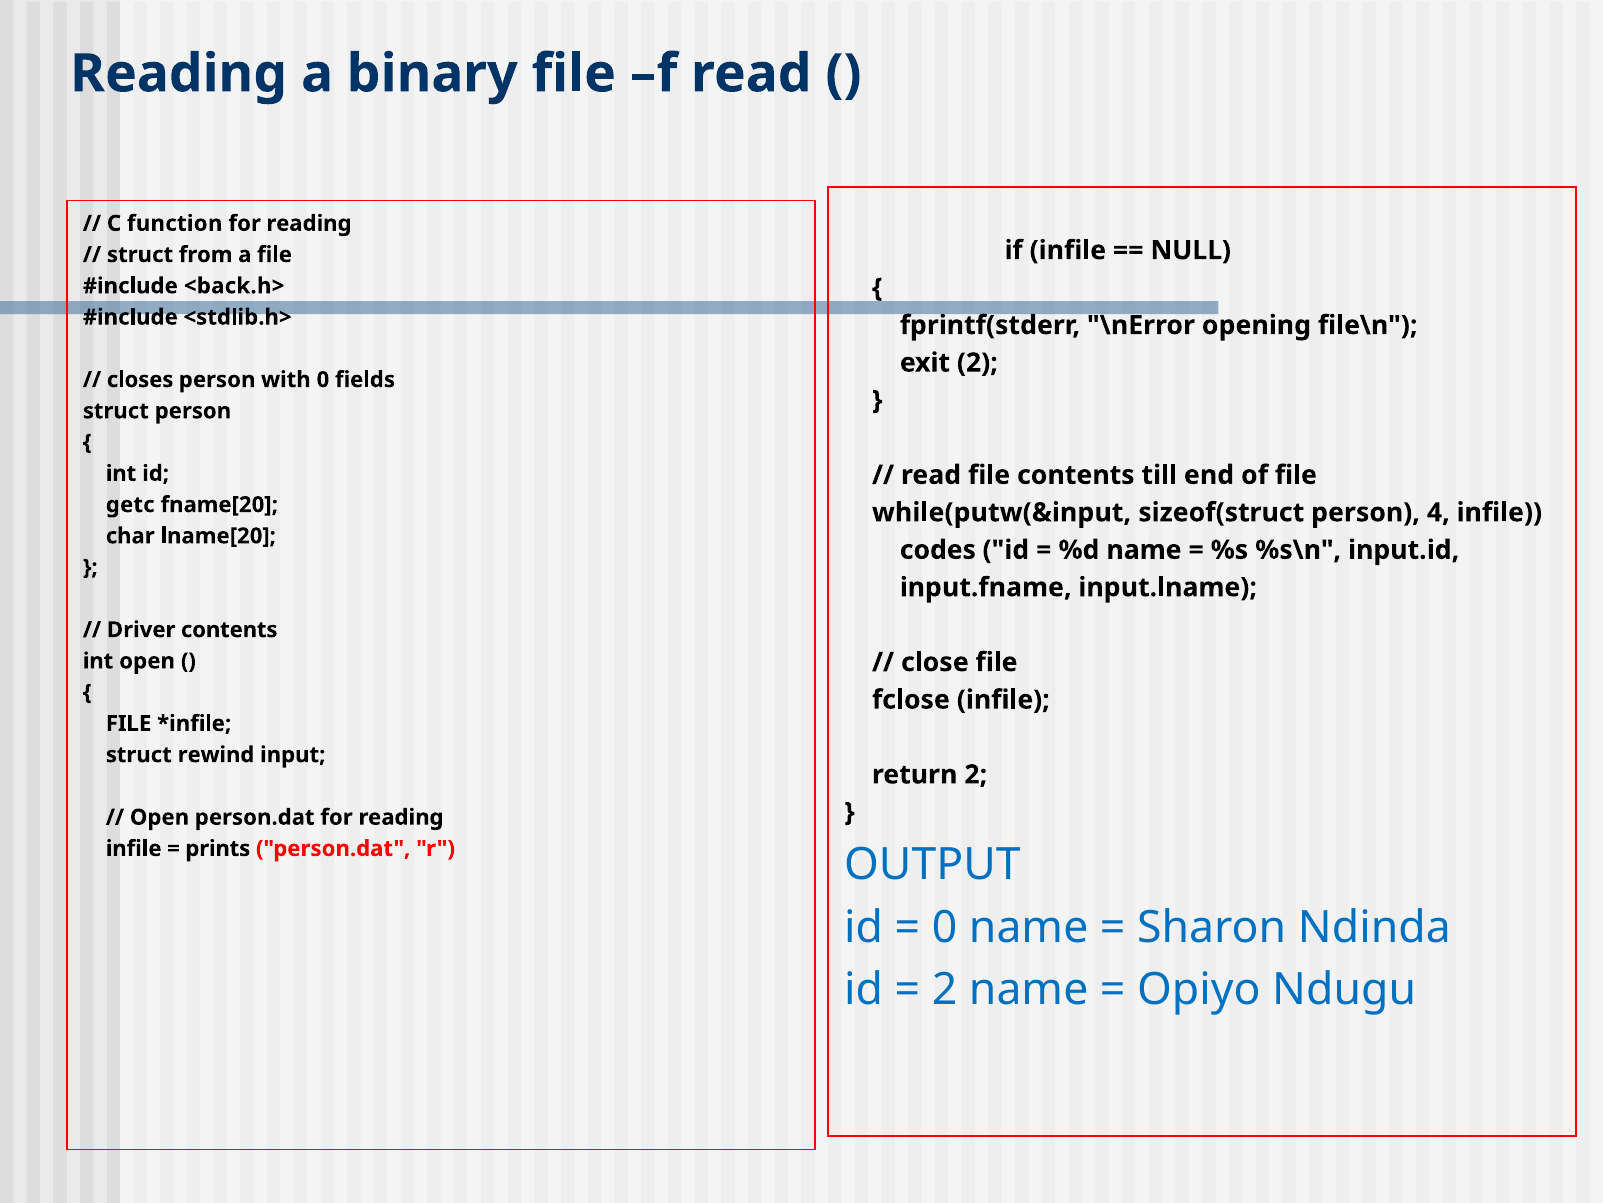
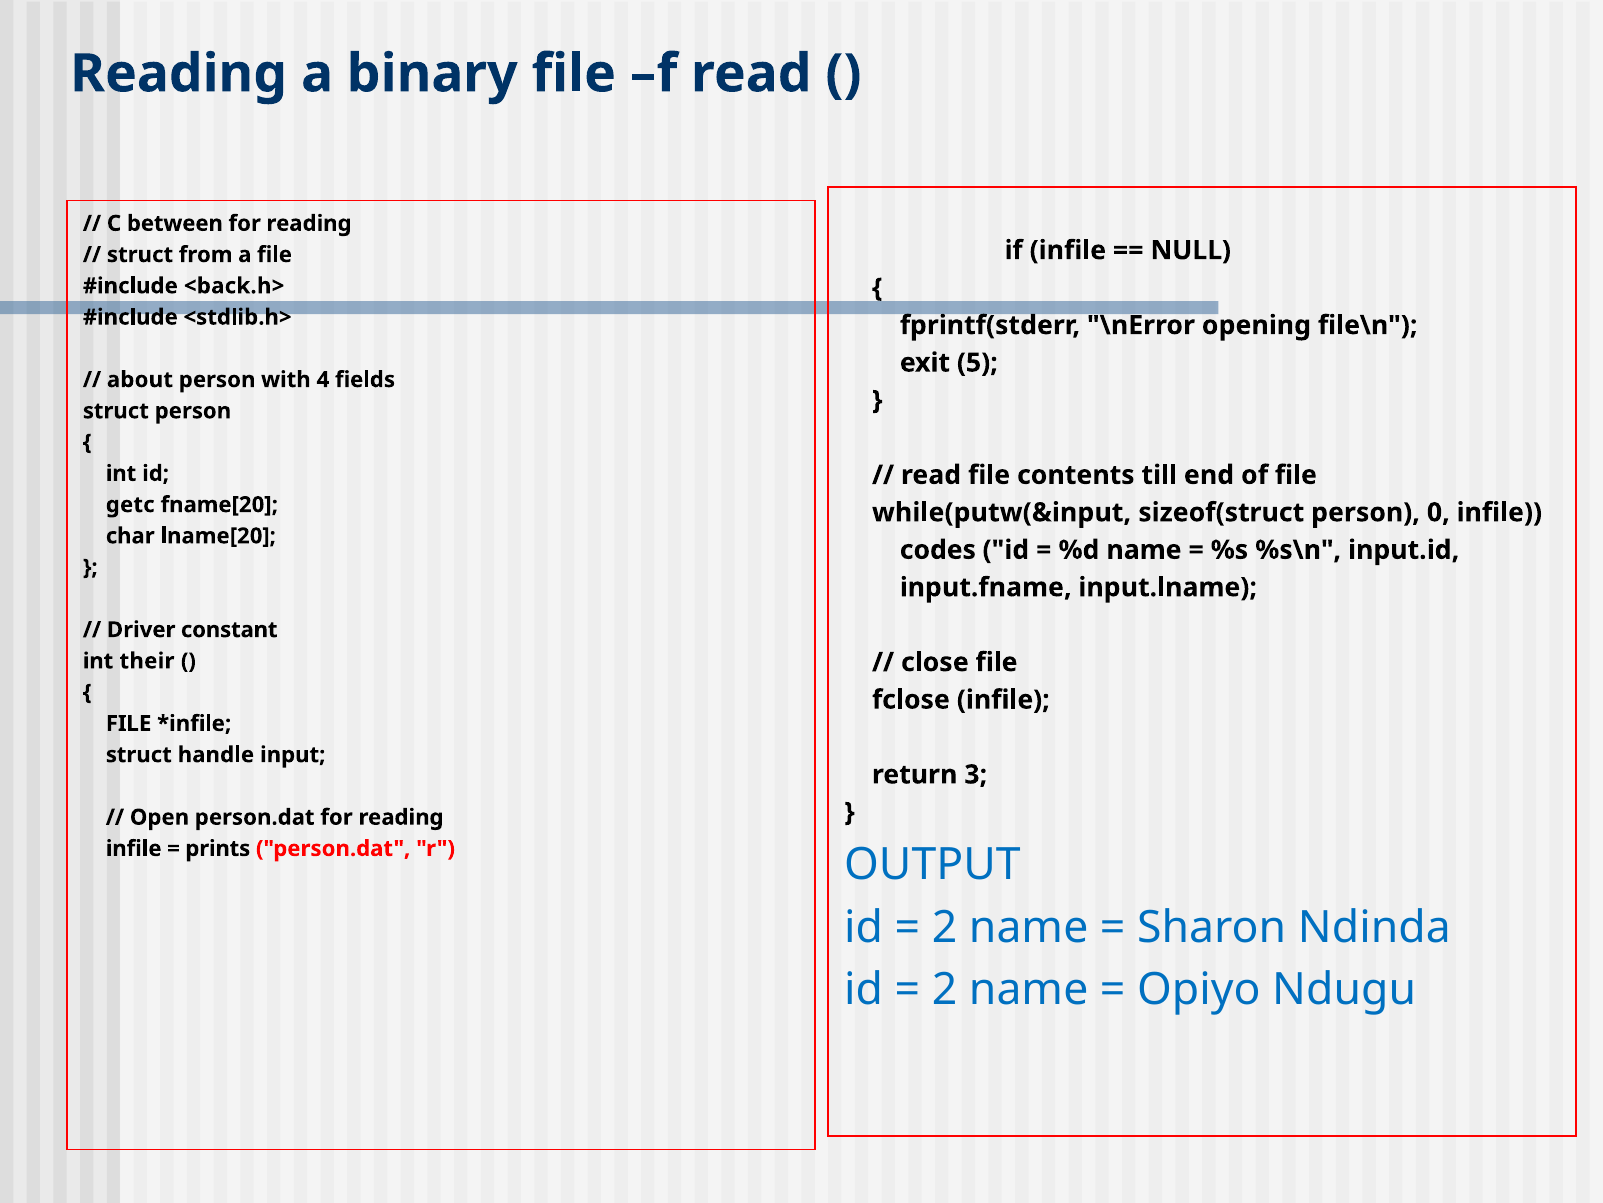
function: function -> between
exit 2: 2 -> 5
closes: closes -> about
with 0: 0 -> 4
4: 4 -> 0
Driver contents: contents -> constant
int open: open -> their
rewind: rewind -> handle
return 2: 2 -> 3
0 at (945, 927): 0 -> 2
